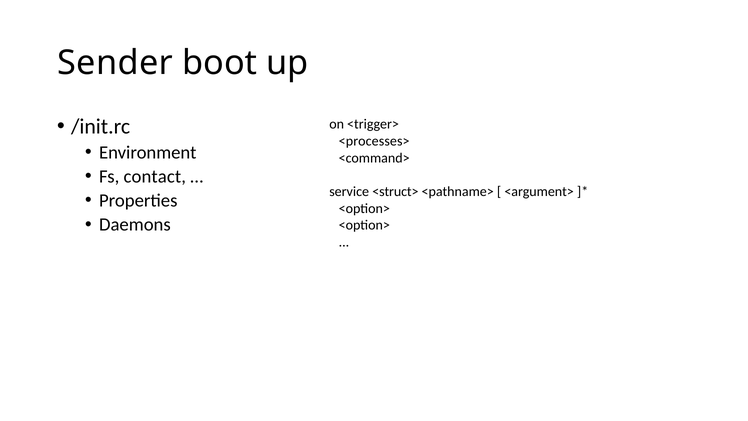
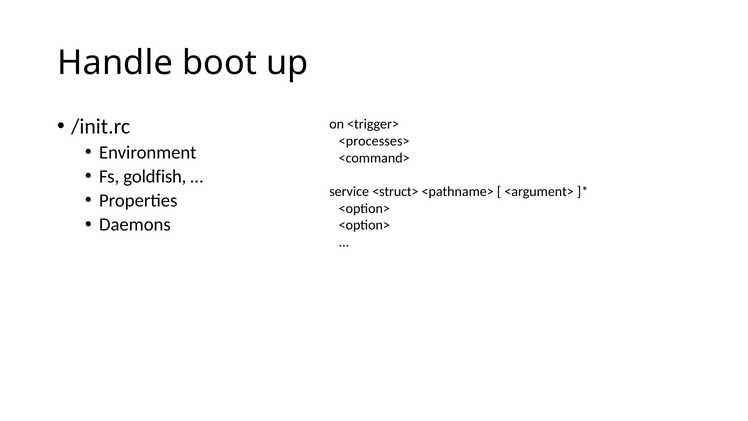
Sender: Sender -> Handle
contact: contact -> goldfish
